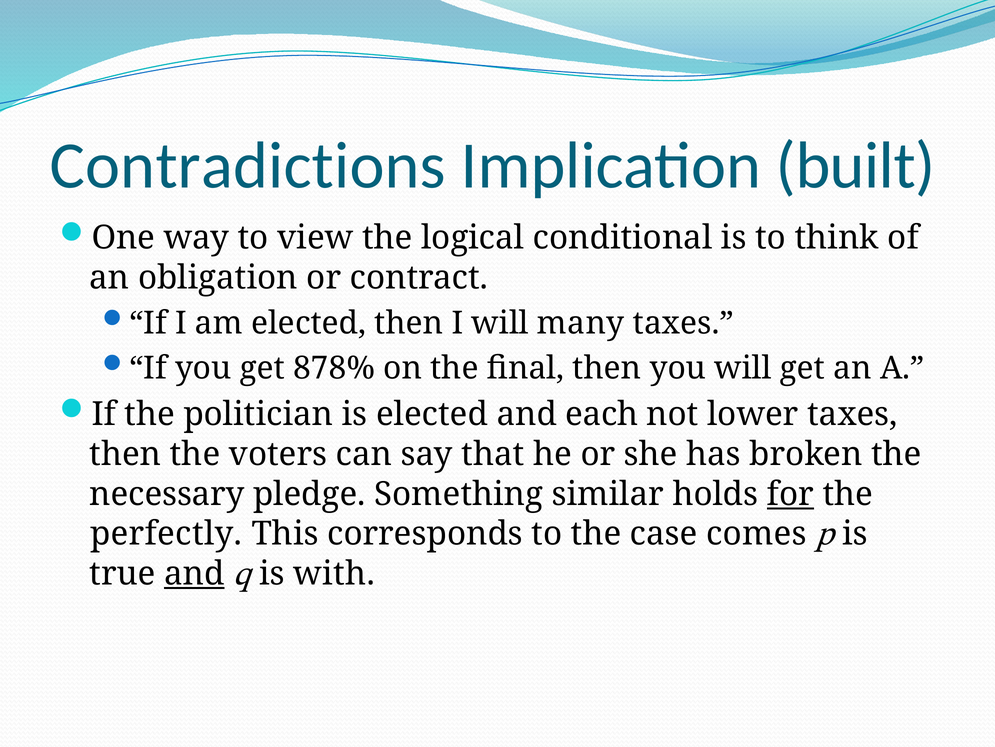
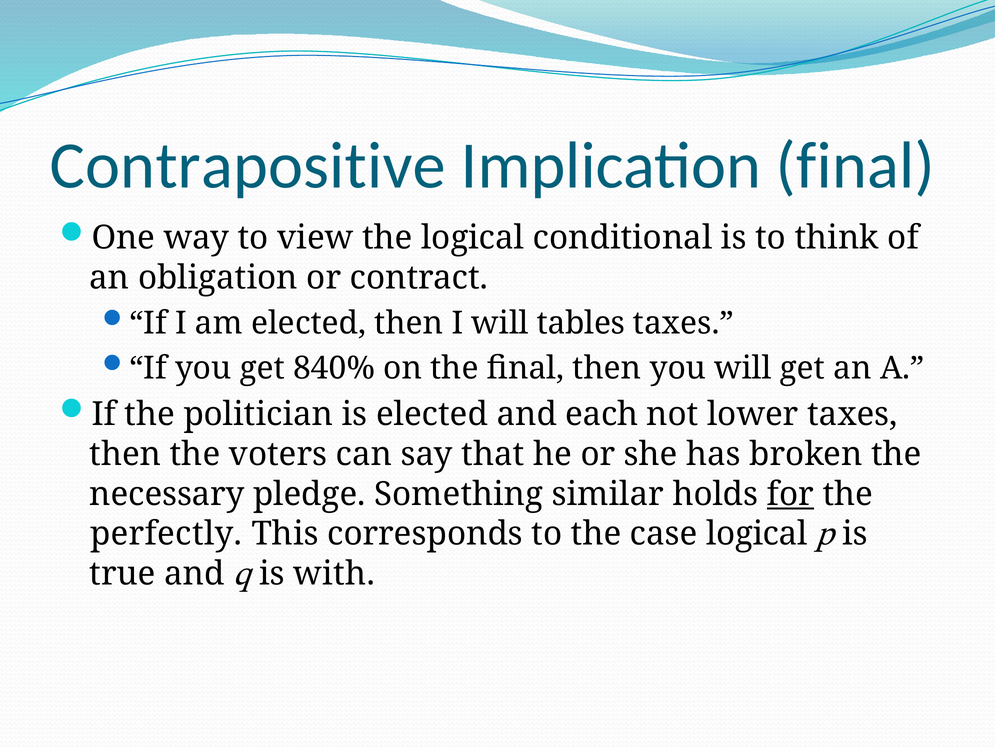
Contradictions: Contradictions -> Contrapositive
Implication built: built -> final
many: many -> tables
878%: 878% -> 840%
case comes: comes -> logical
and at (194, 573) underline: present -> none
